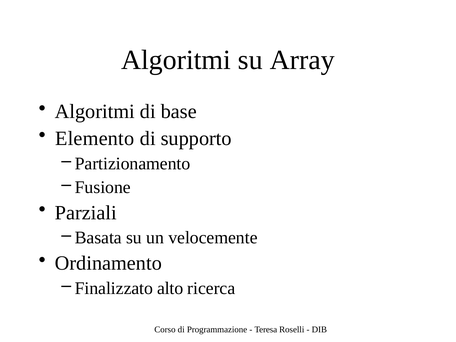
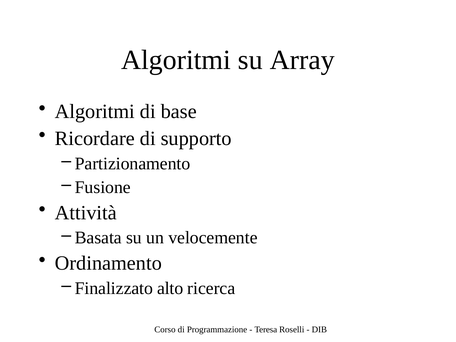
Elemento: Elemento -> Ricordare
Parziali: Parziali -> Attività
